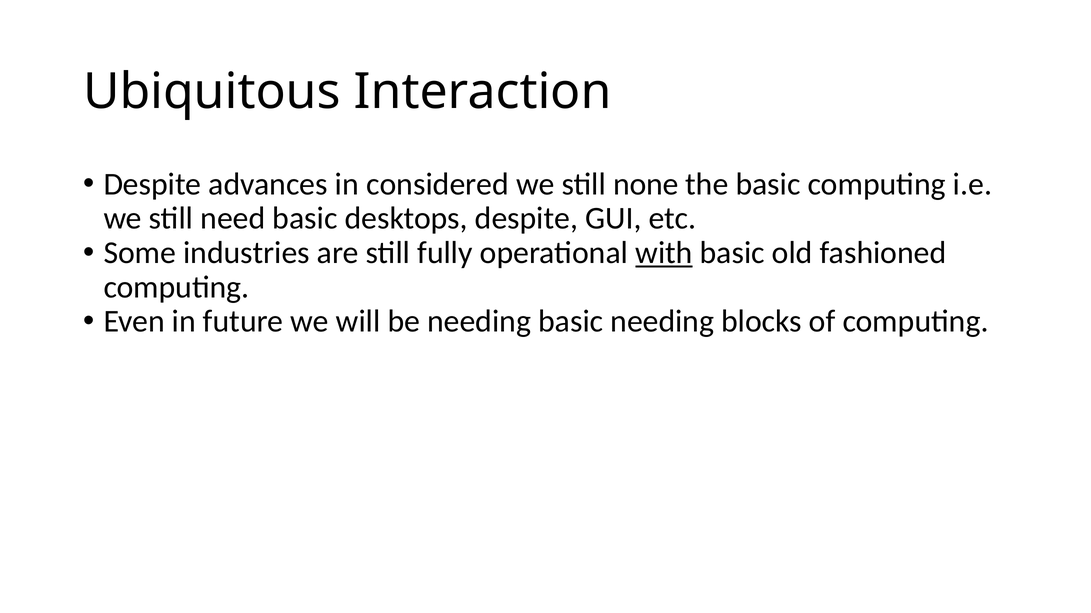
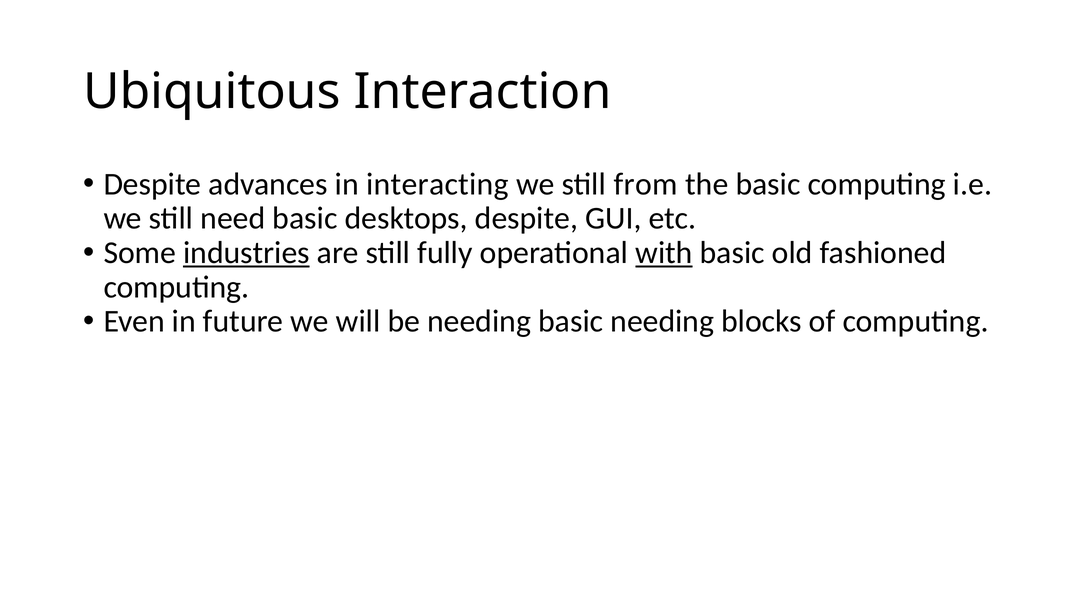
considered: considered -> interacting
none: none -> from
industries underline: none -> present
